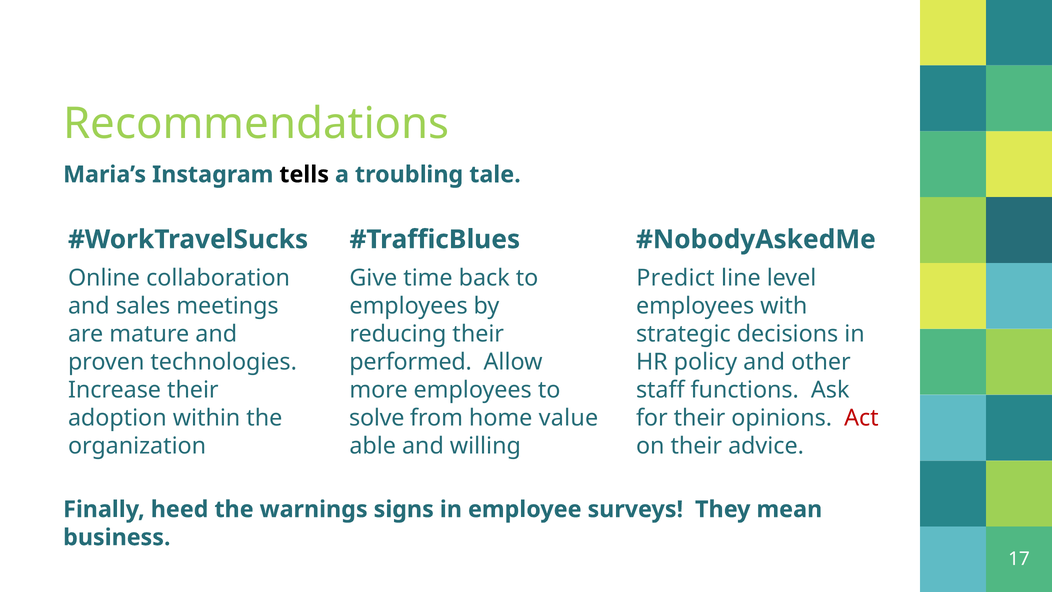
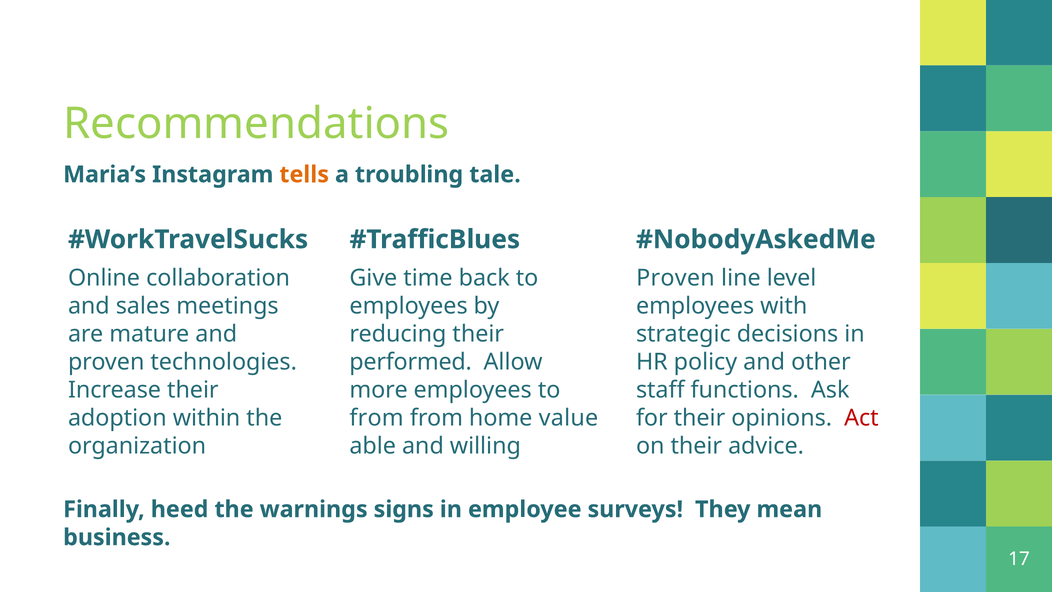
tells colour: black -> orange
Predict at (675, 278): Predict -> Proven
solve at (377, 418): solve -> from
